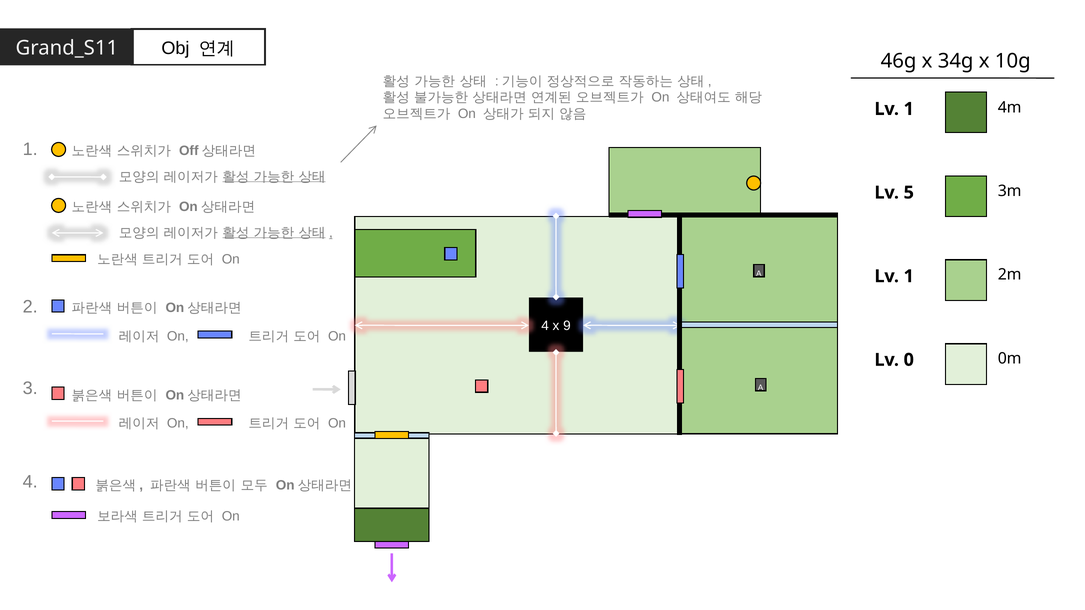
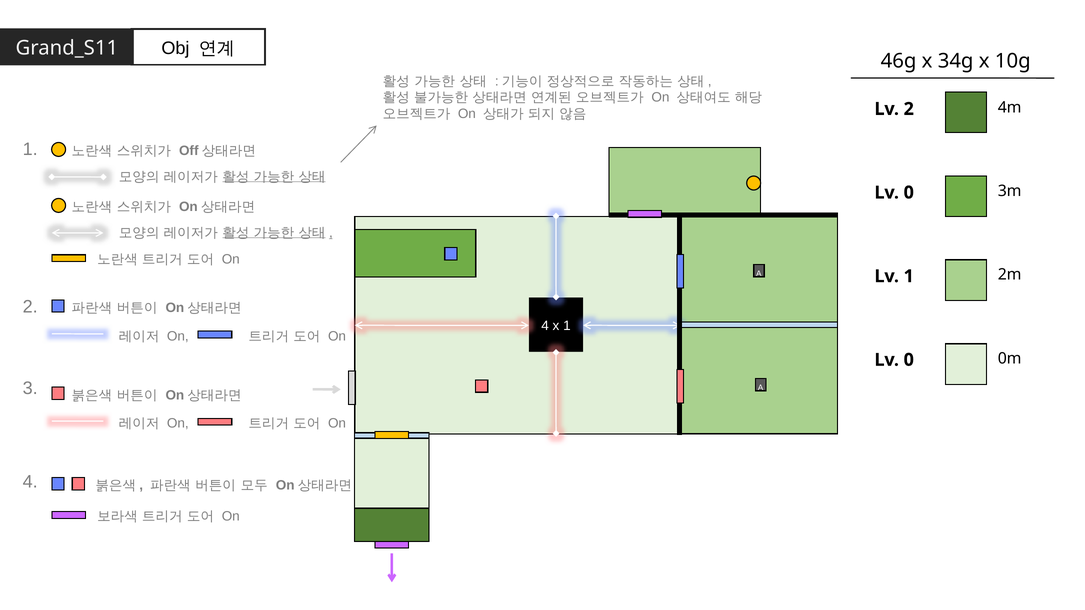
1 at (909, 109): 1 -> 2
5 at (909, 193): 5 -> 0
x 9: 9 -> 1
